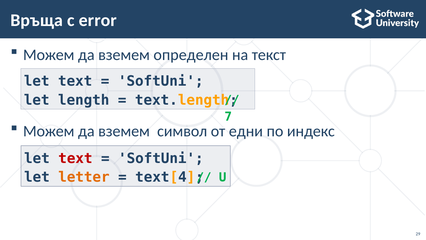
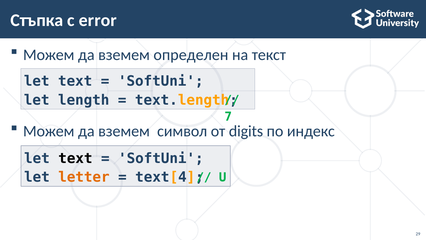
Връща: Връща -> Стъпка
едни: едни -> digits
text at (75, 158) colour: red -> black
